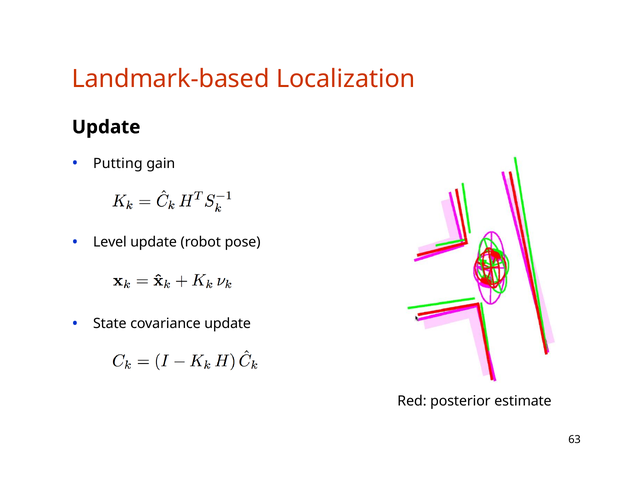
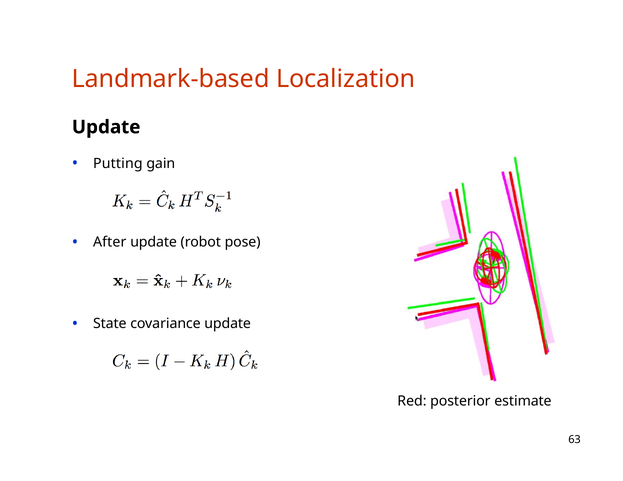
Level: Level -> After
